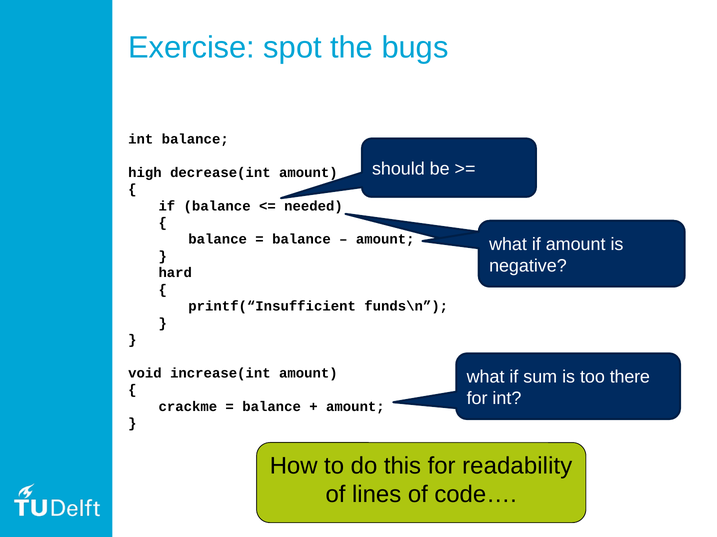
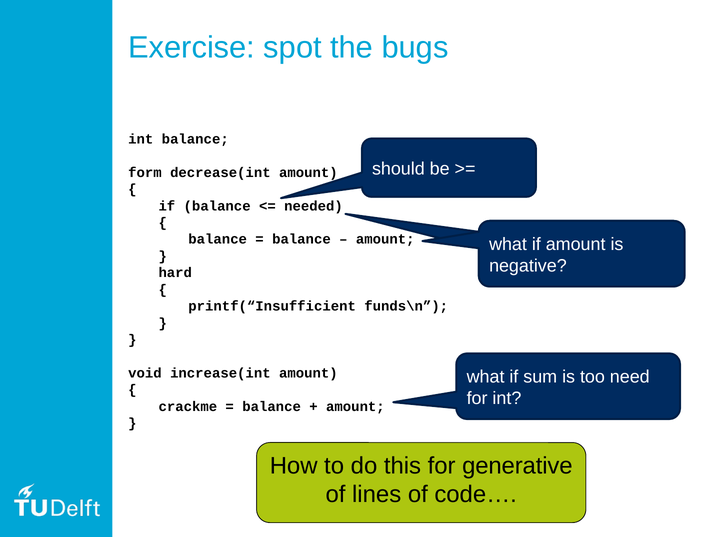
high: high -> form
there: there -> need
readability: readability -> generative
